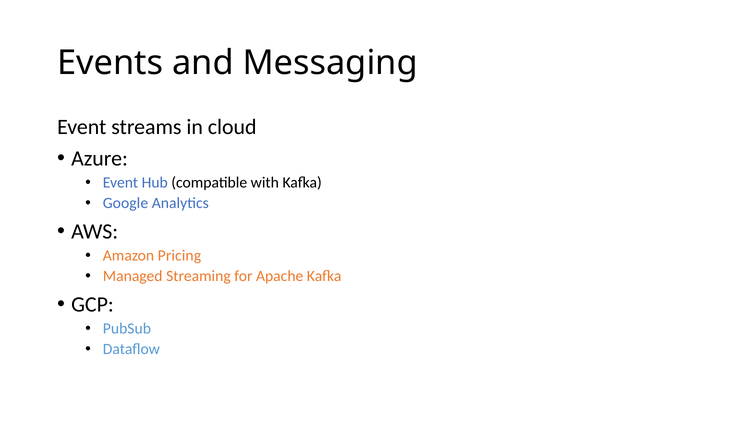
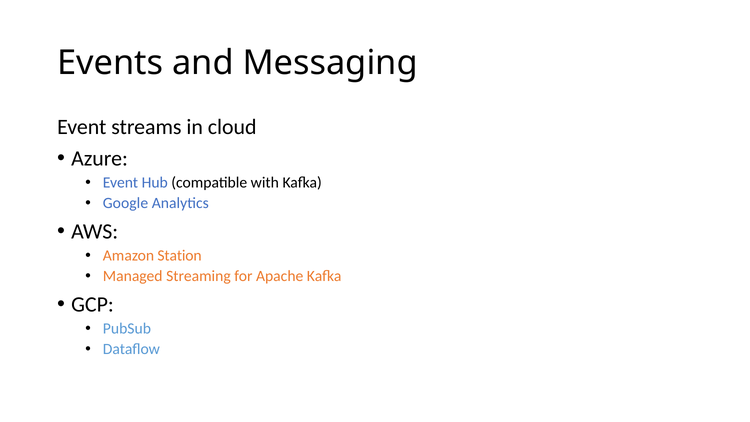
Pricing: Pricing -> Station
